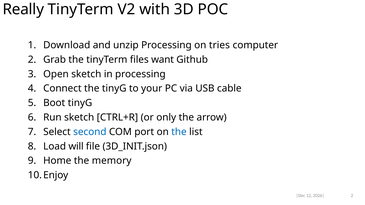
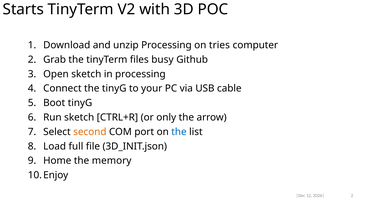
Really: Really -> Starts
want: want -> busy
second colour: blue -> orange
will: will -> full
